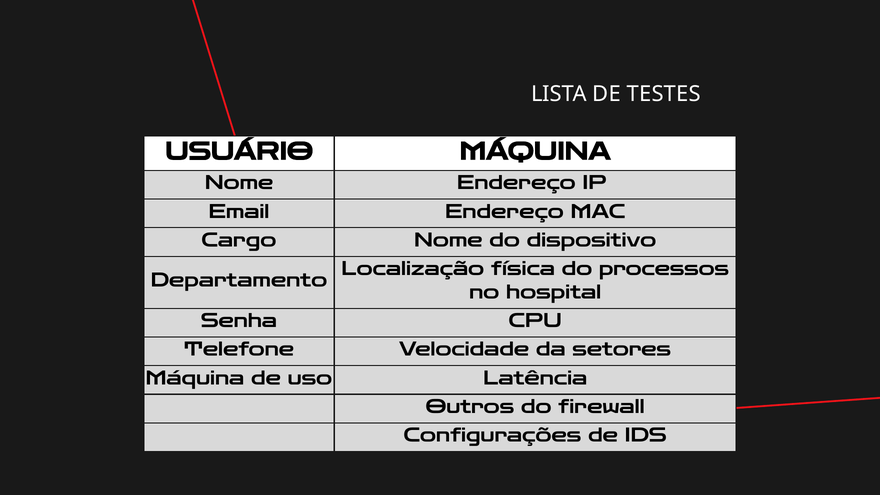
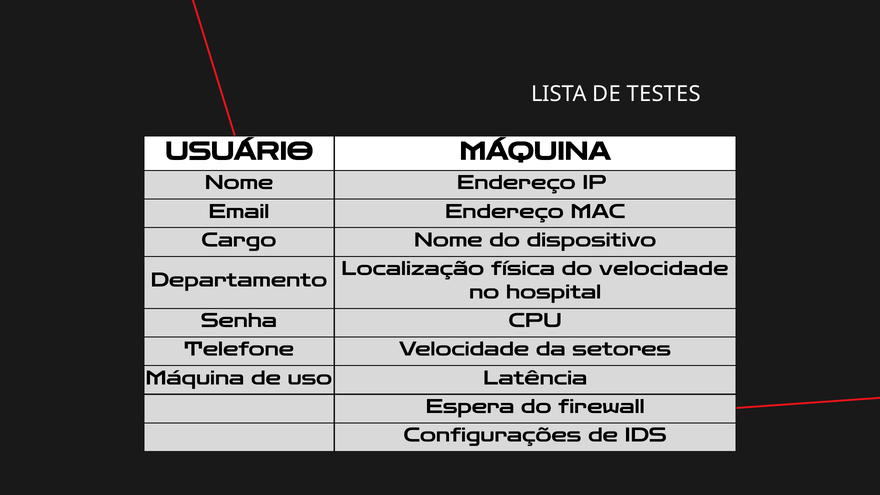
do processos: processos -> velocidade
Outros: Outros -> Espera
